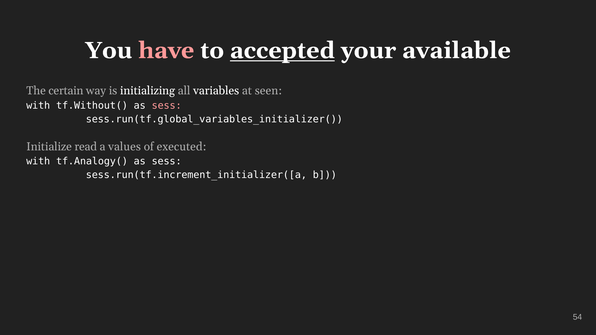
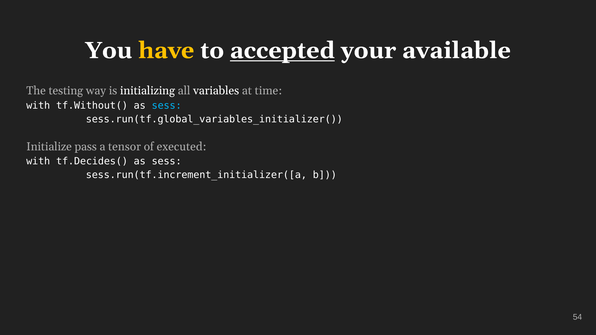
have colour: pink -> yellow
certain: certain -> testing
seen: seen -> time
sess at (167, 105) colour: pink -> light blue
read: read -> pass
values: values -> tensor
tf.Analogy(: tf.Analogy( -> tf.Decides(
